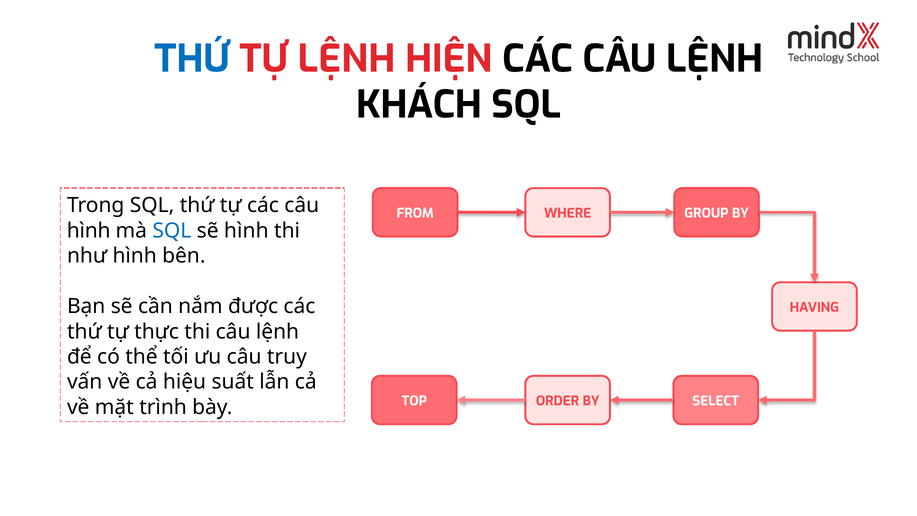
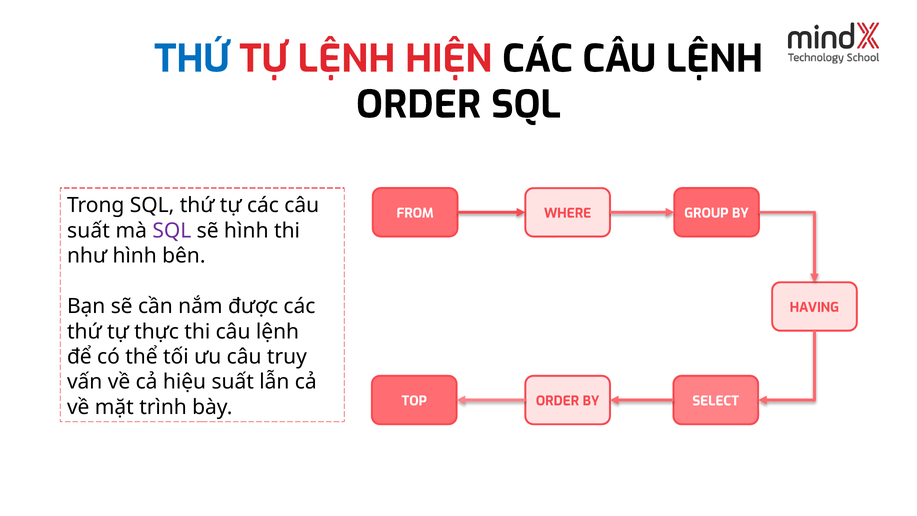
KHÁCH at (419, 105): KHÁCH -> ORDER
hình at (89, 231): hình -> suất
SQL at (172, 231) colour: blue -> purple
